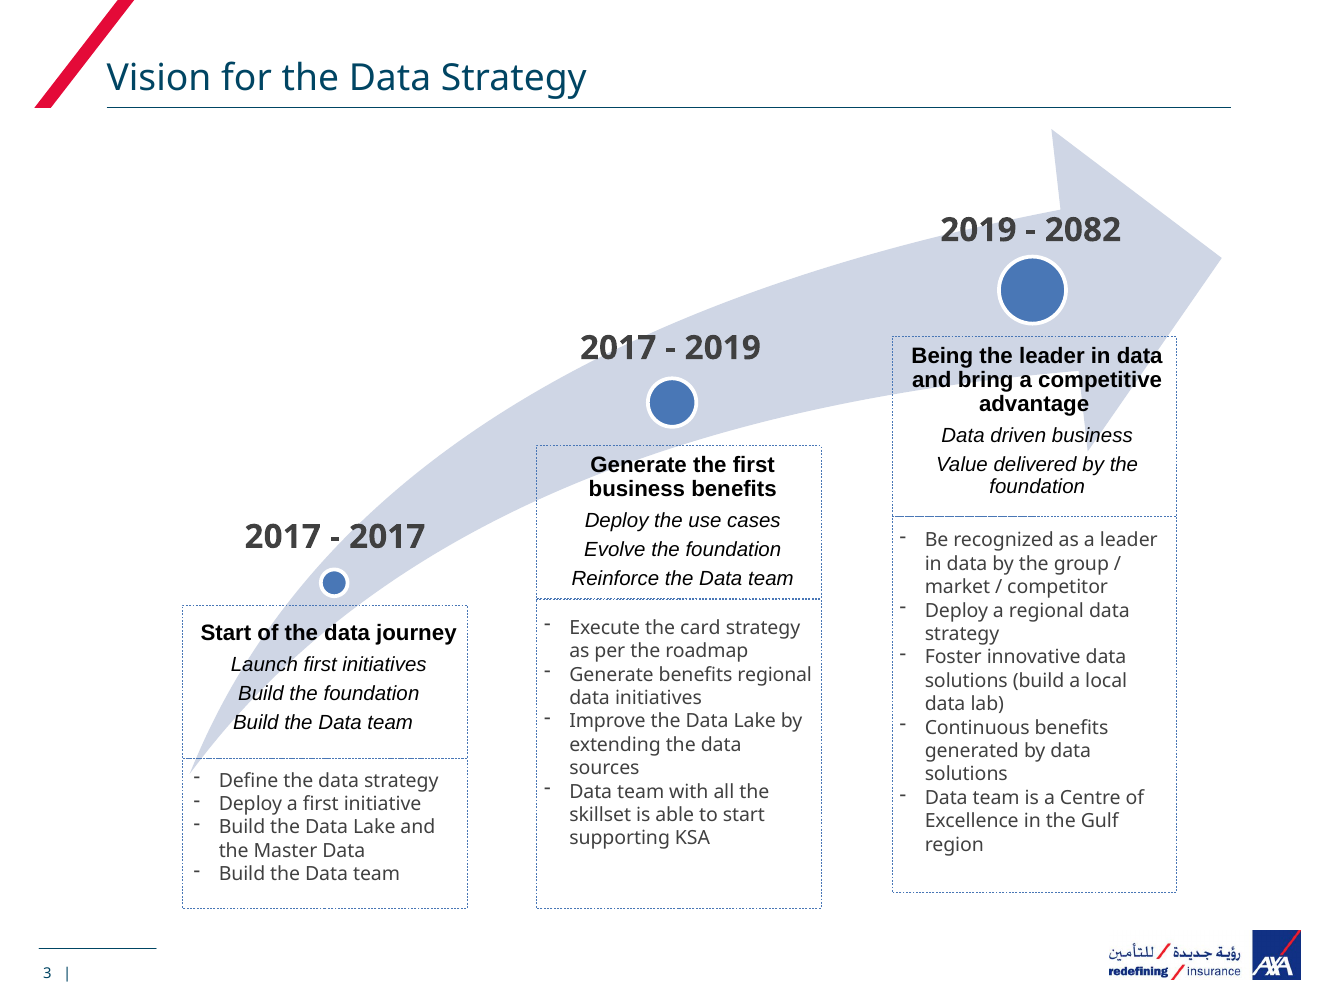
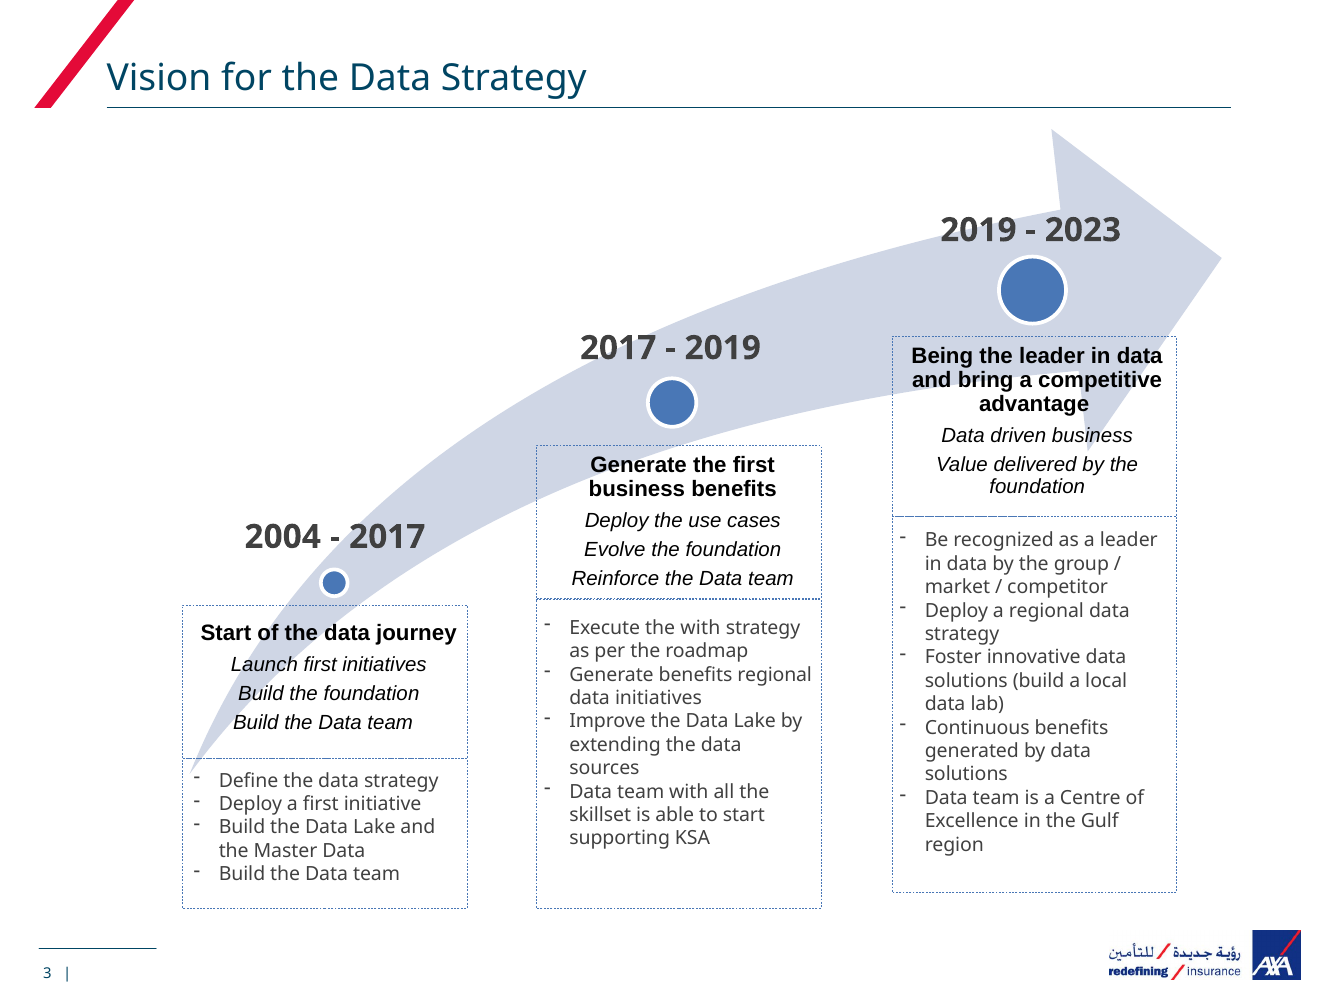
2082: 2082 -> 2023
2017 at (283, 537): 2017 -> 2004
the card: card -> with
